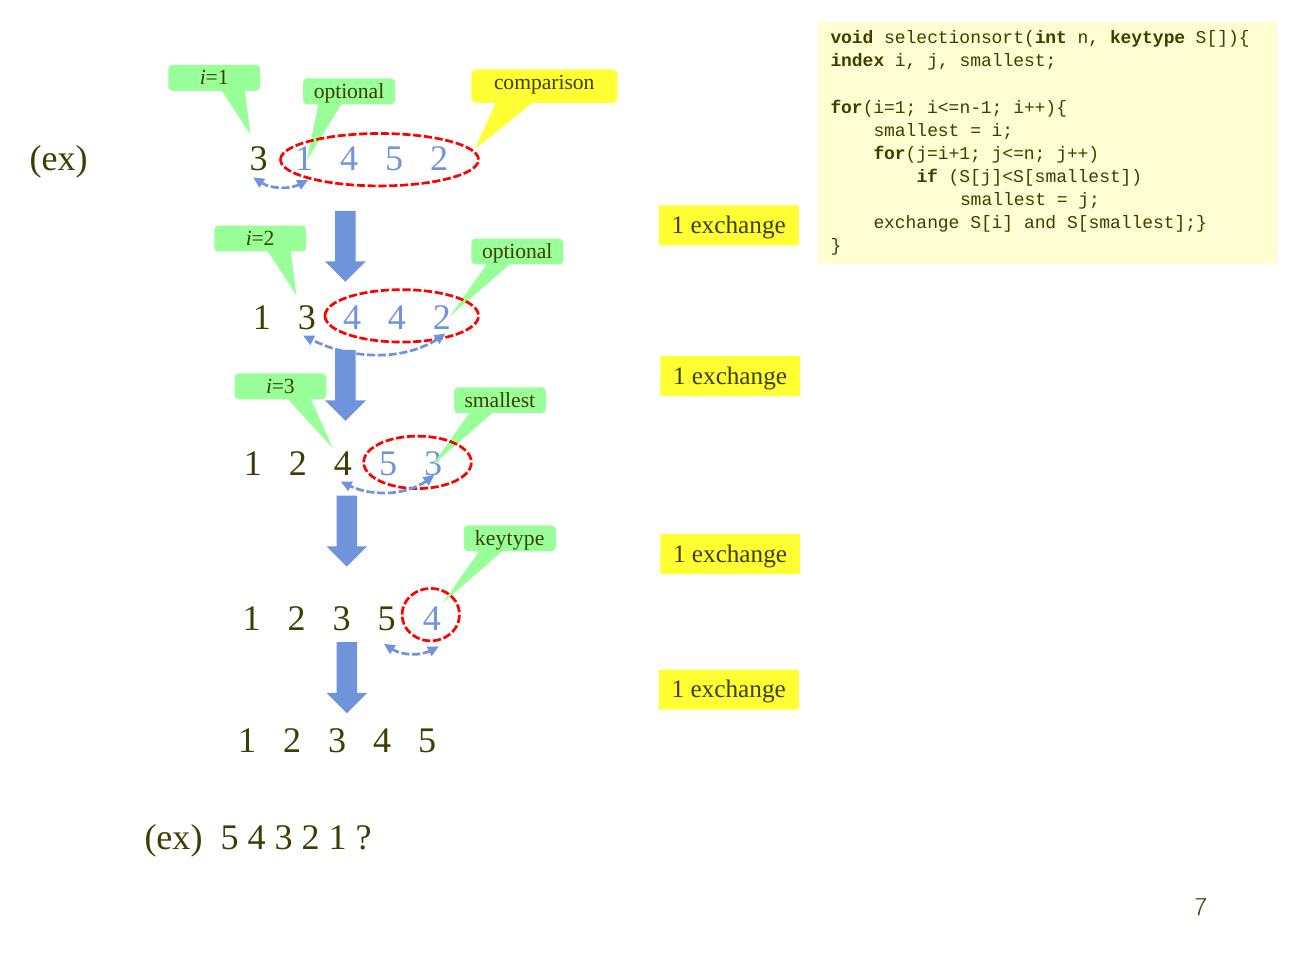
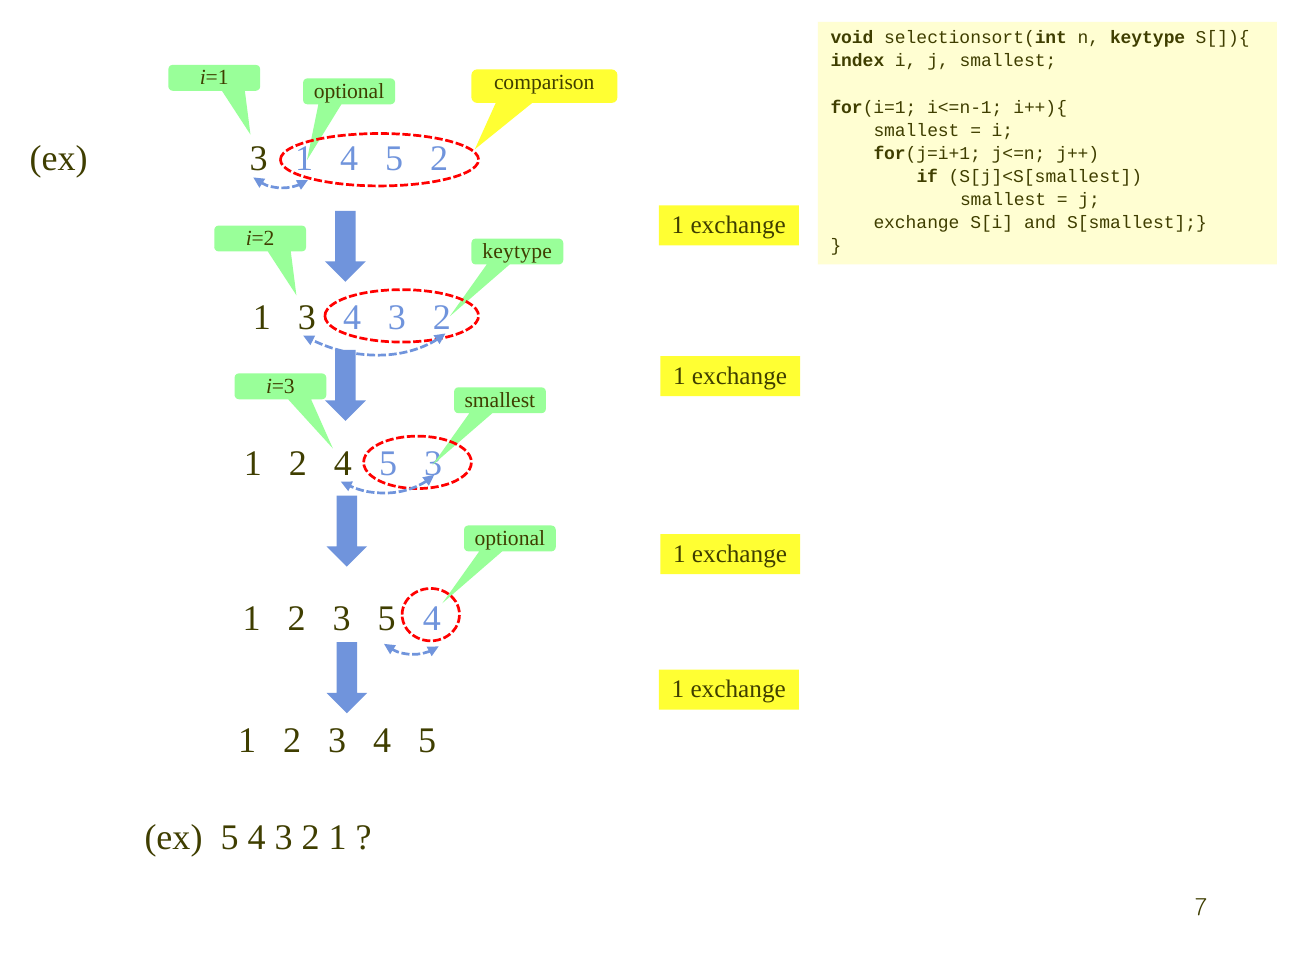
optional at (517, 251): optional -> keytype
3 4 4: 4 -> 3
keytype at (510, 538): keytype -> optional
